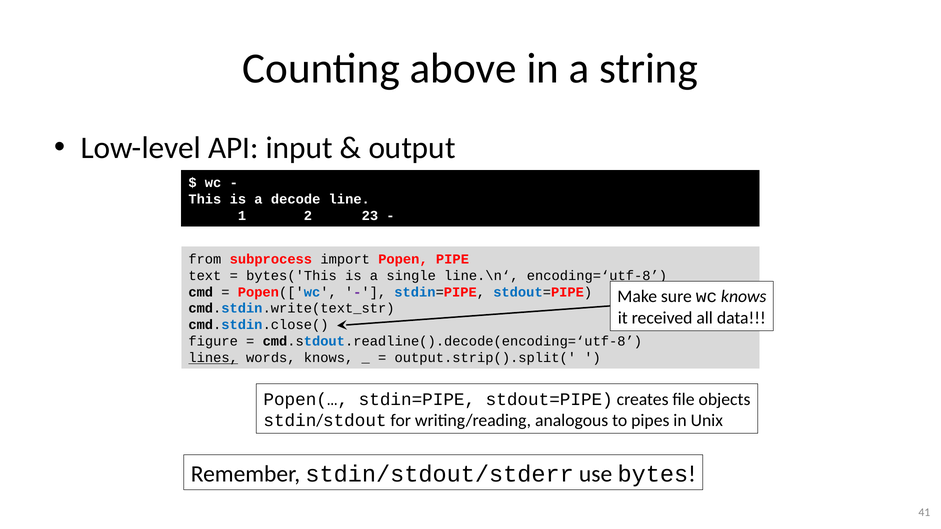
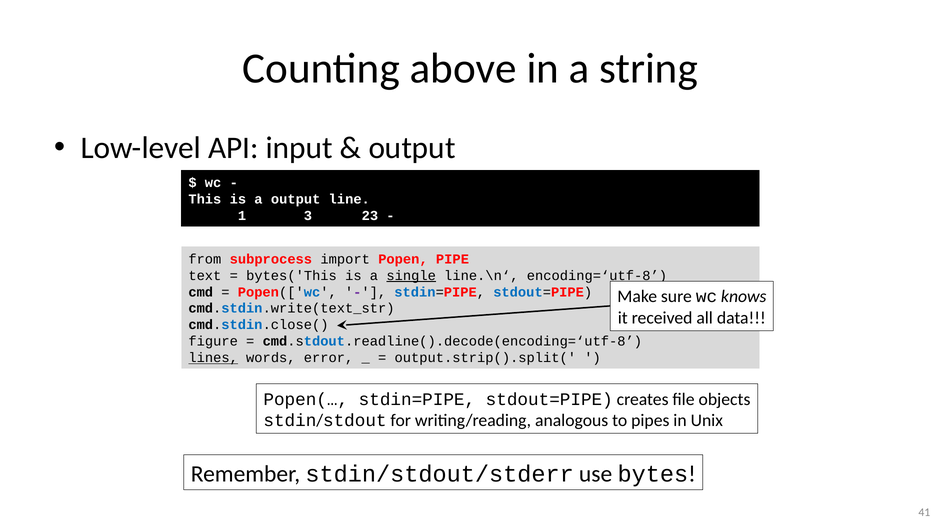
a decode: decode -> output
2: 2 -> 3
single underline: none -> present
words knows: knows -> error
